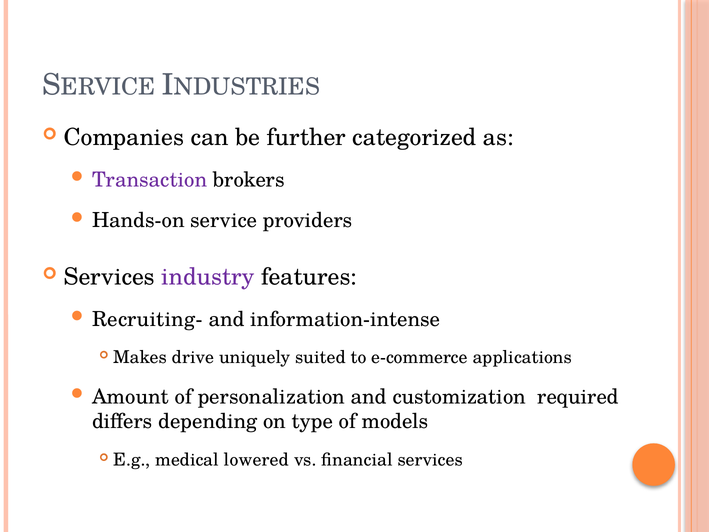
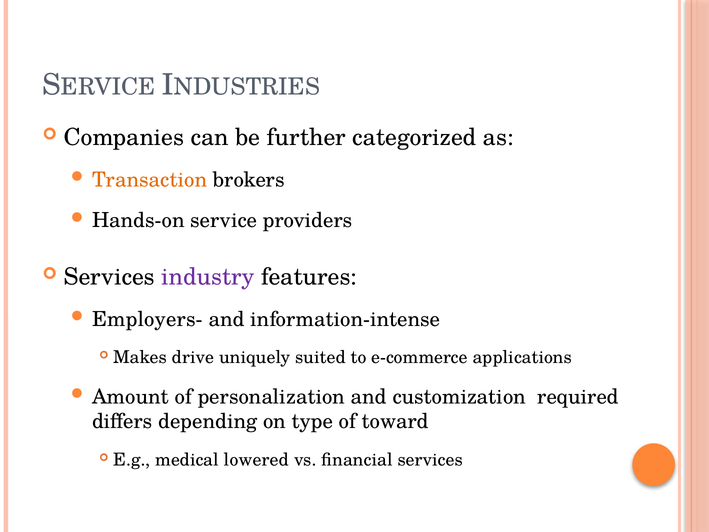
Transaction colour: purple -> orange
Recruiting-: Recruiting- -> Employers-
models: models -> toward
